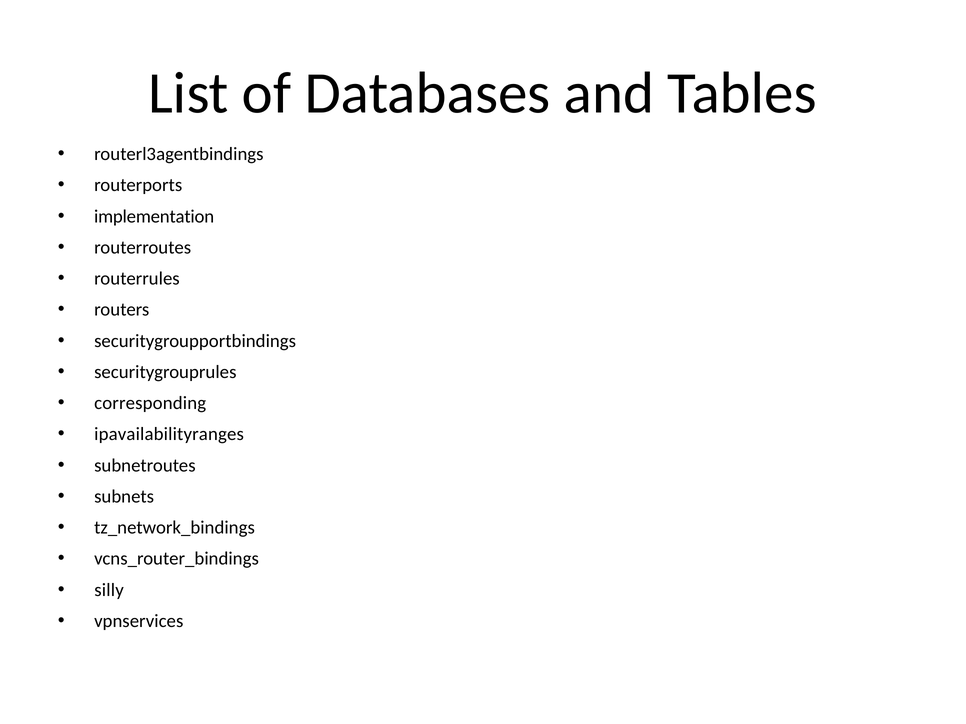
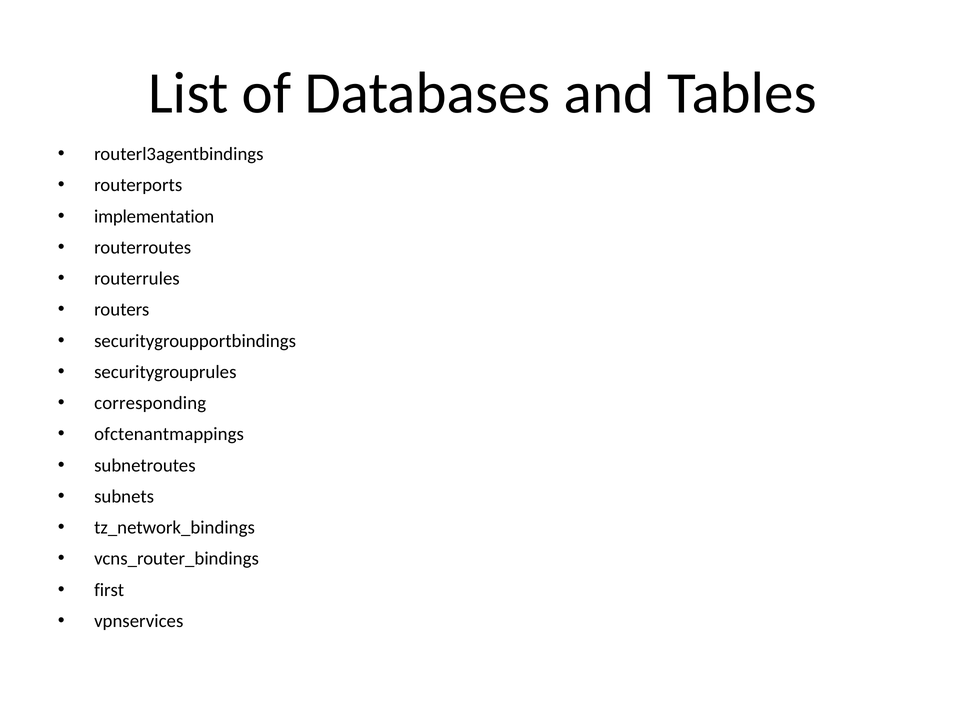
ipavailabilityranges: ipavailabilityranges -> ofctenantmappings
silly: silly -> first
